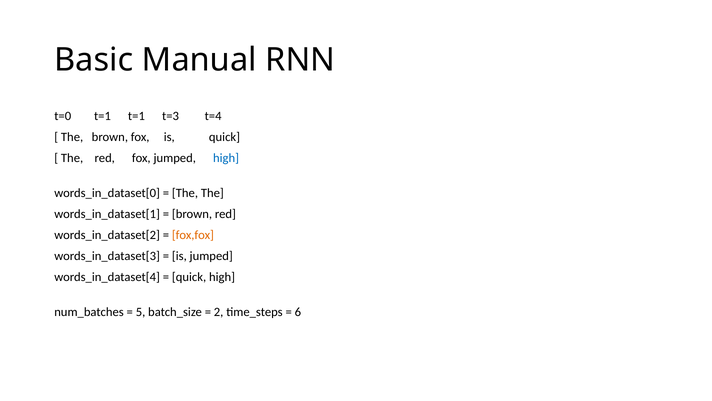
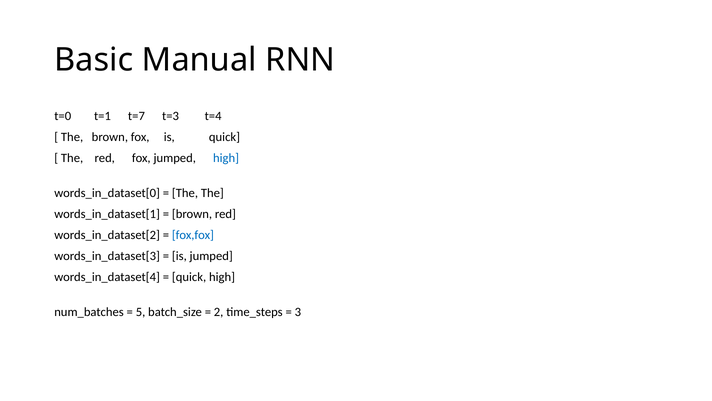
t=1 t=1: t=1 -> t=7
fox,fox colour: orange -> blue
6: 6 -> 3
